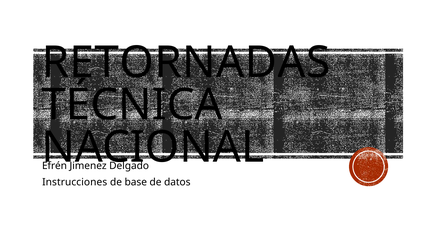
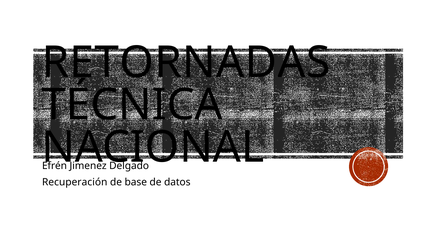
Instrucciones: Instrucciones -> Recuperación
